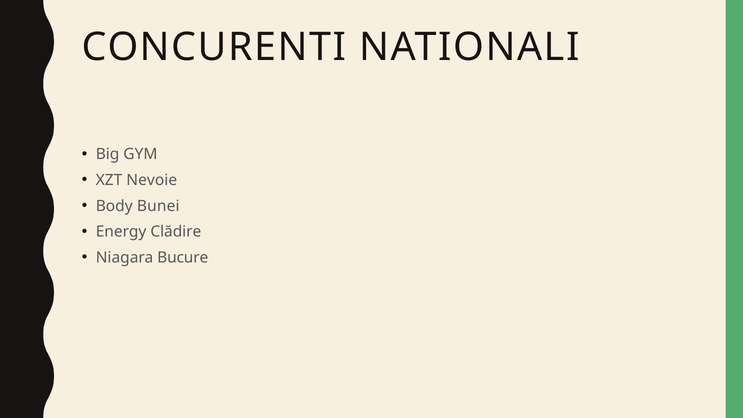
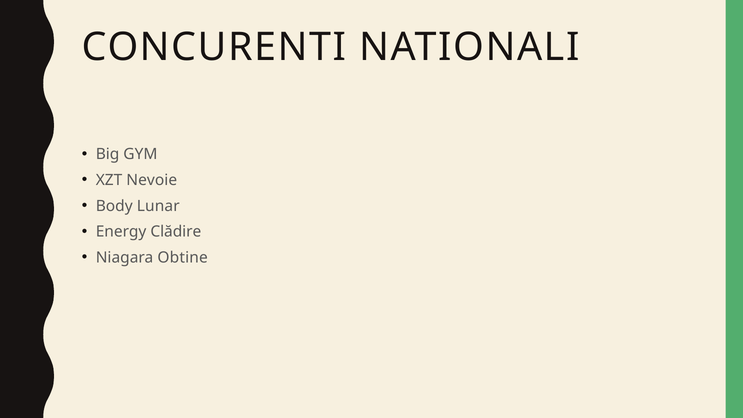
Bunei: Bunei -> Lunar
Bucure: Bucure -> Obtine
